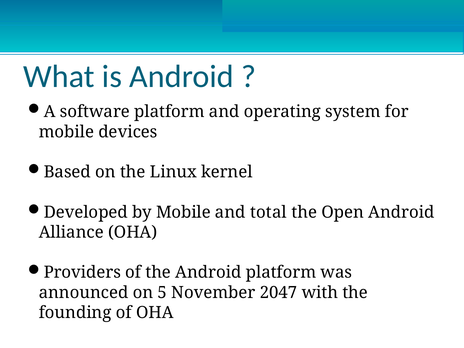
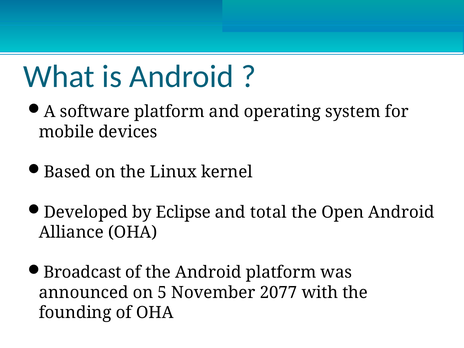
by Mobile: Mobile -> Eclipse
Providers: Providers -> Broadcast
2047: 2047 -> 2077
